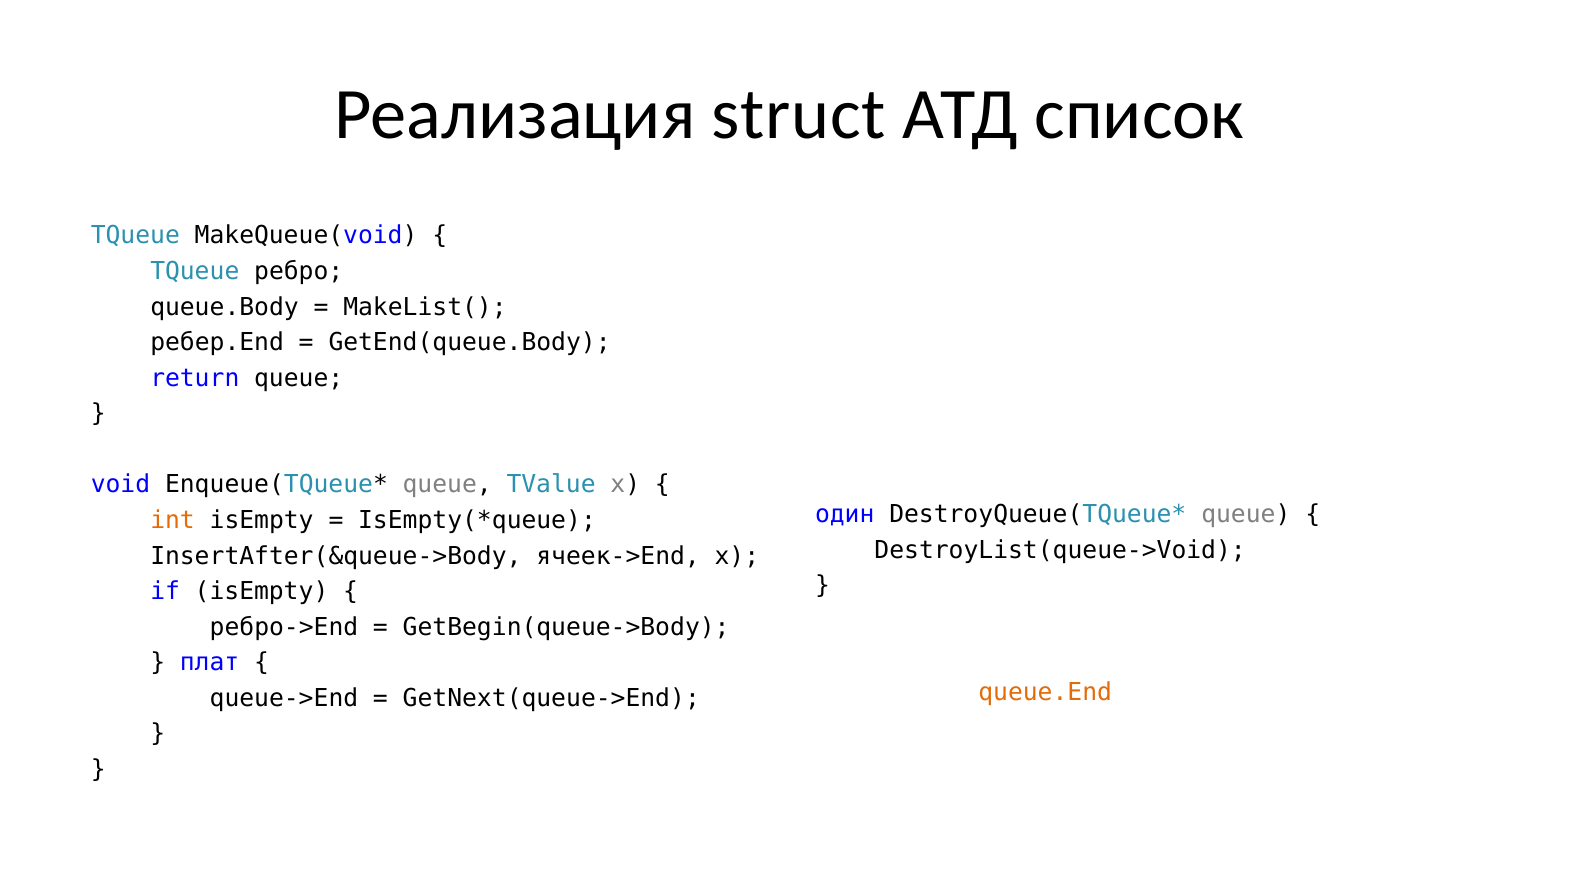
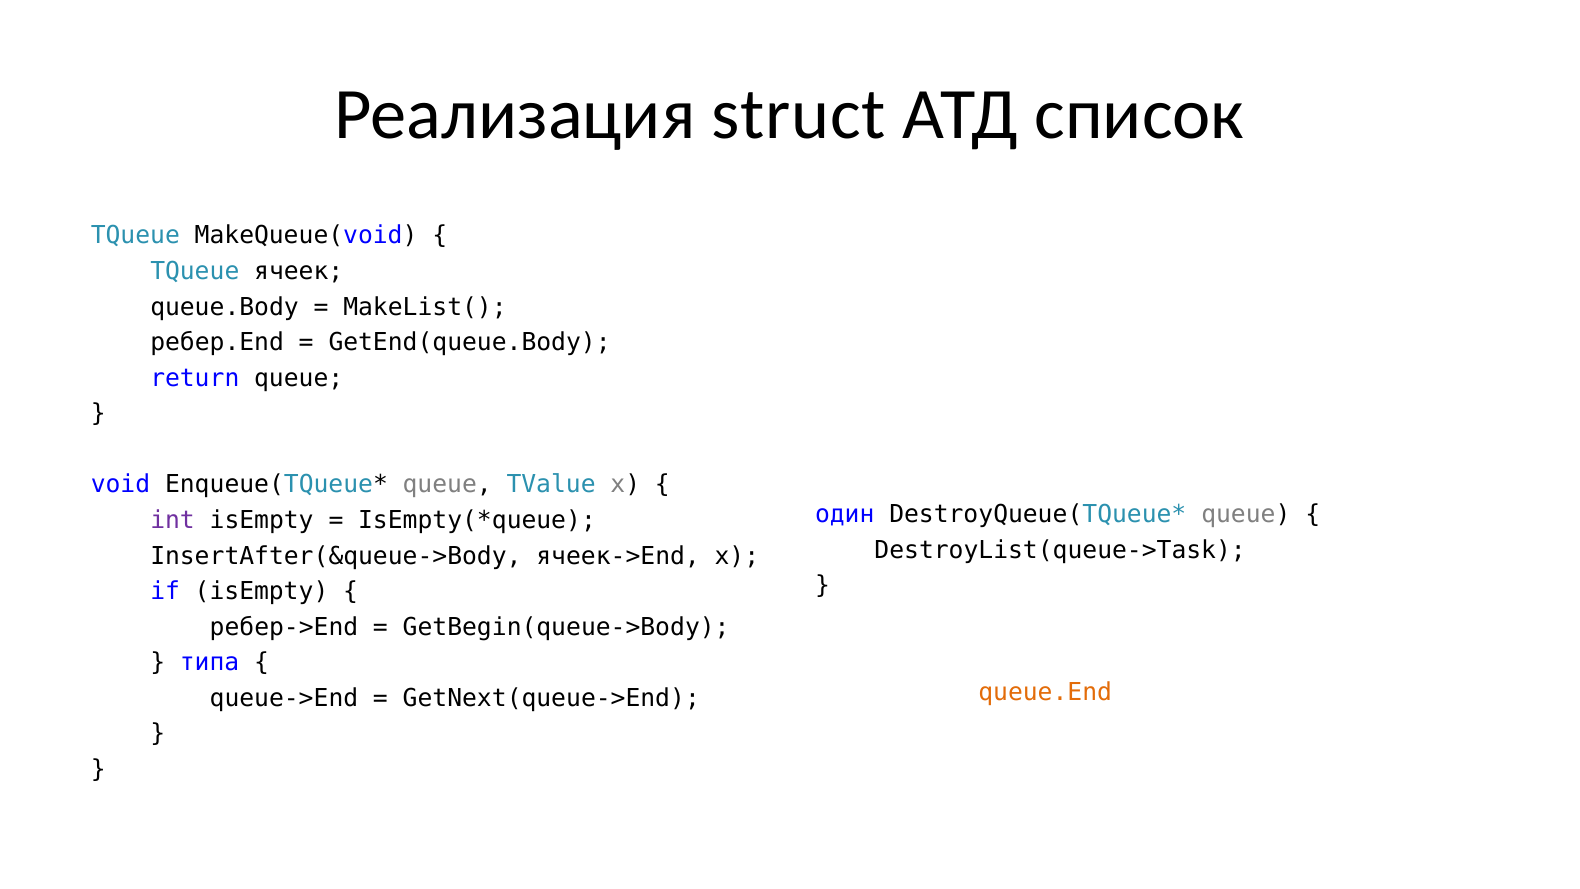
ребро: ребро -> ячеек
int at (173, 520) colour: orange -> purple
DestroyList(queue->Void: DestroyList(queue->Void -> DestroyList(queue->Task
ребро->End: ребро->End -> ребер->End
плат: плат -> типа
